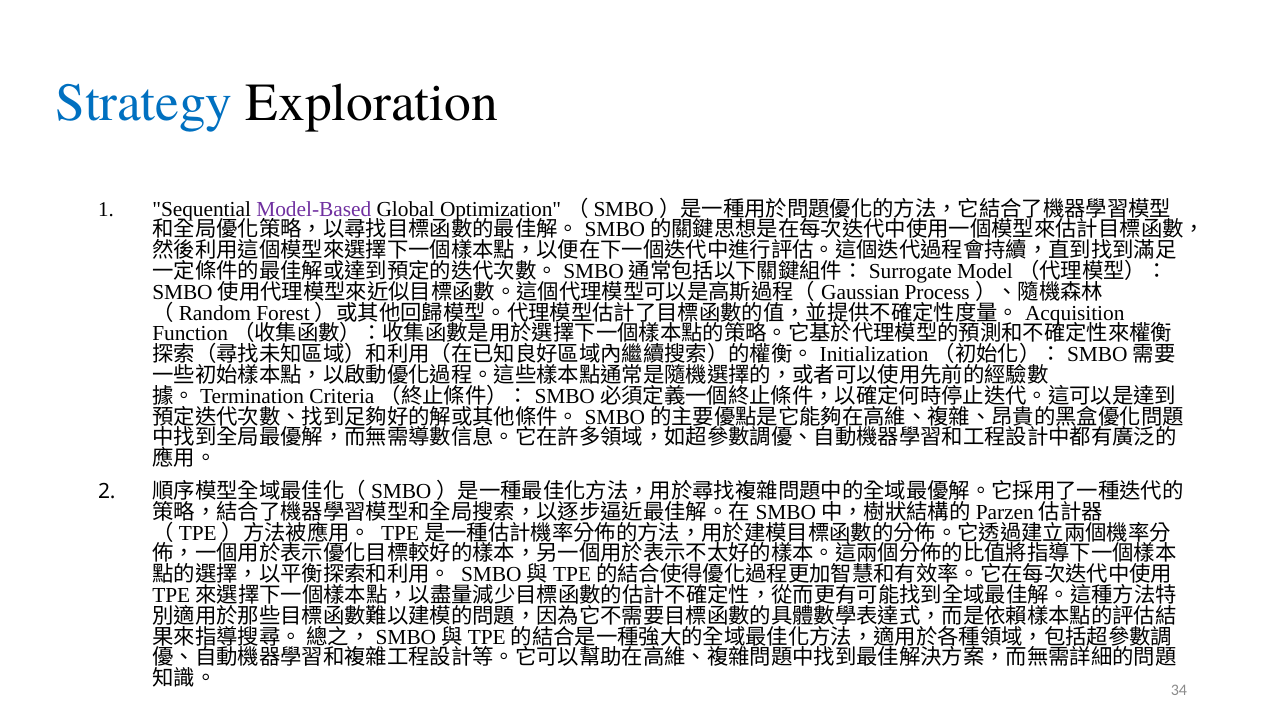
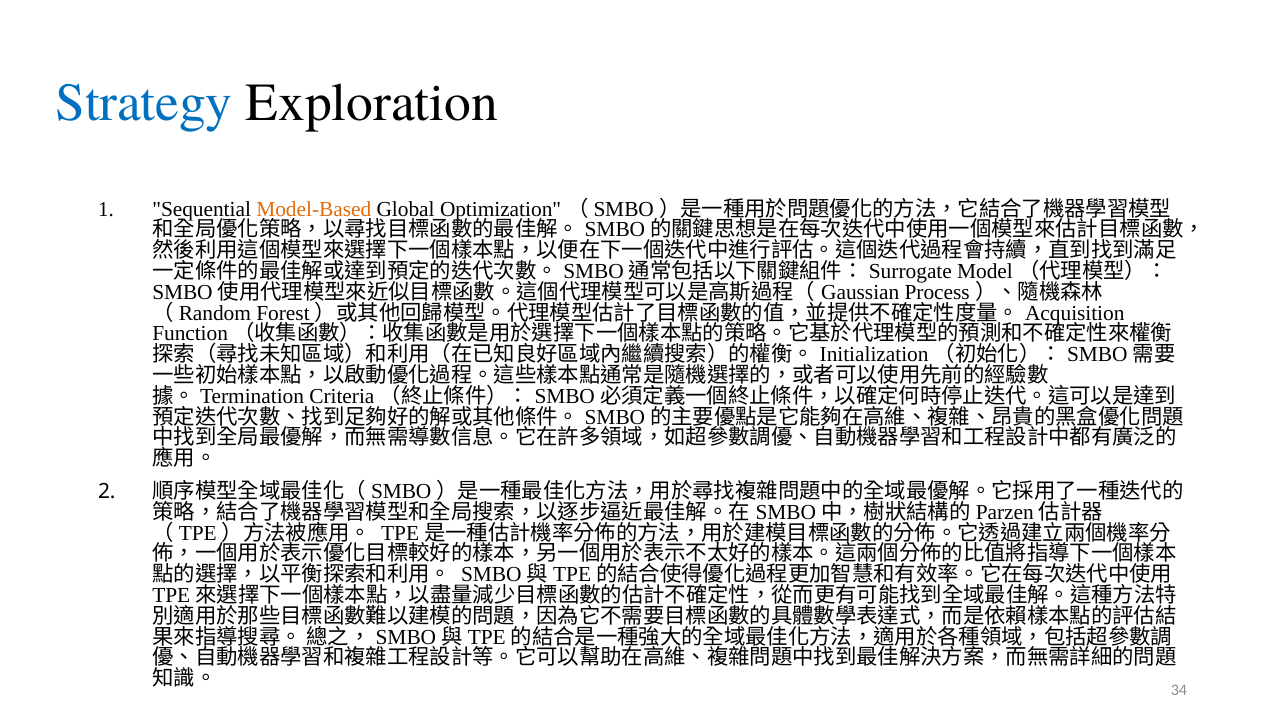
Model-Based colour: purple -> orange
